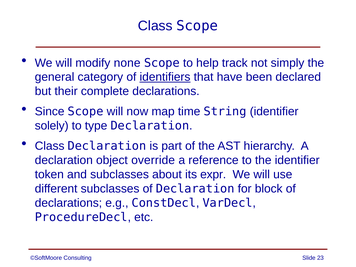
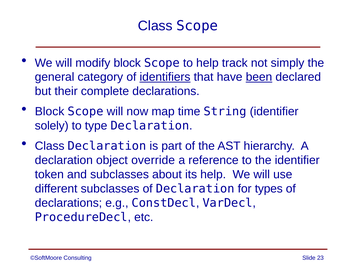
modify none: none -> block
been underline: none -> present
Since at (50, 111): Since -> Block
its expr: expr -> help
block: block -> types
